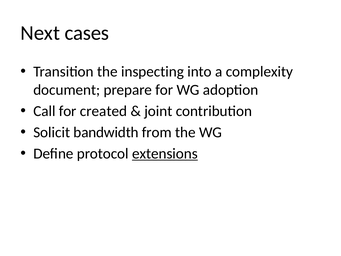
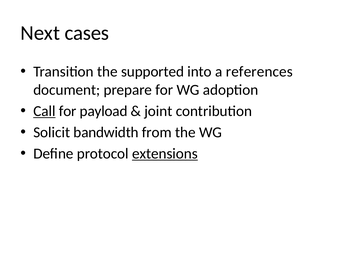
inspecting: inspecting -> supported
complexity: complexity -> references
Call underline: none -> present
created: created -> payload
